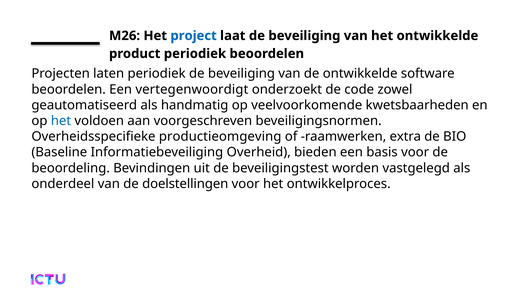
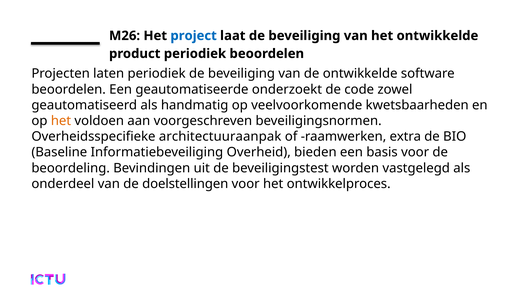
vertegenwoordigt: vertegenwoordigt -> geautomatiseerde
het at (61, 121) colour: blue -> orange
productieomgeving: productieomgeving -> architectuuraanpak
